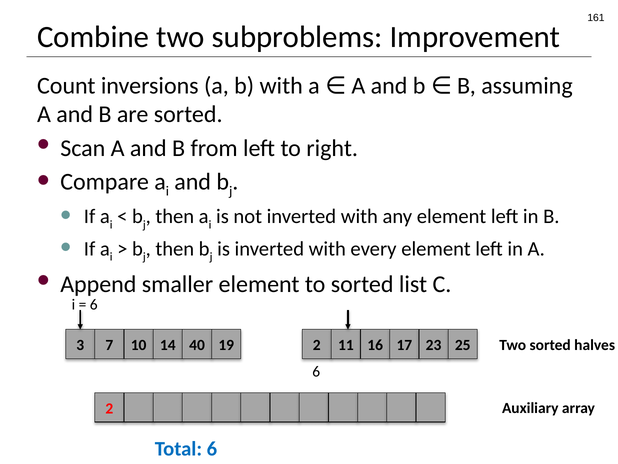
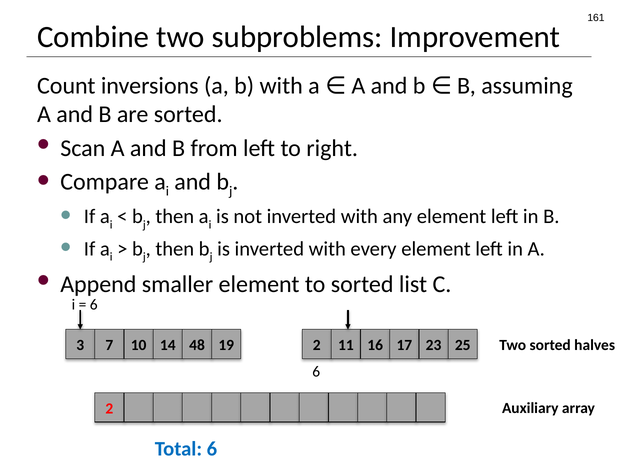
40: 40 -> 48
